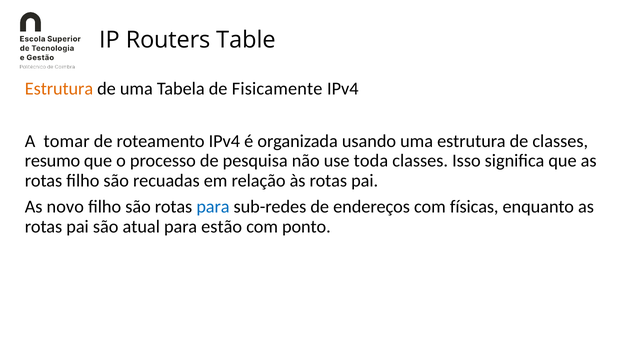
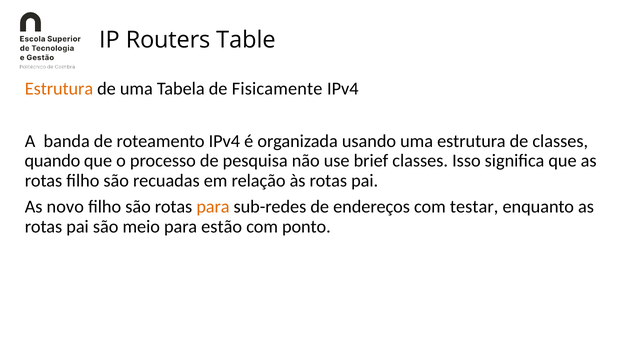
tomar: tomar -> banda
resumo: resumo -> quando
toda: toda -> brief
para at (213, 207) colour: blue -> orange
físicas: físicas -> testar
atual: atual -> meio
